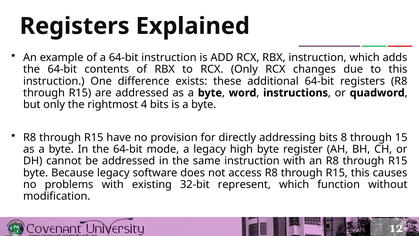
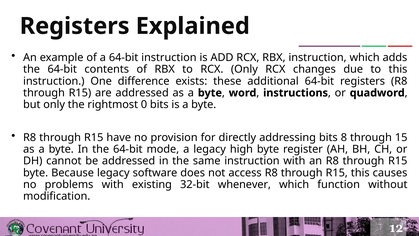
4: 4 -> 0
represent: represent -> whenever
